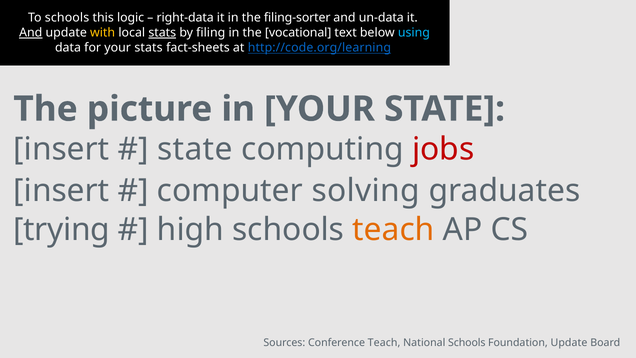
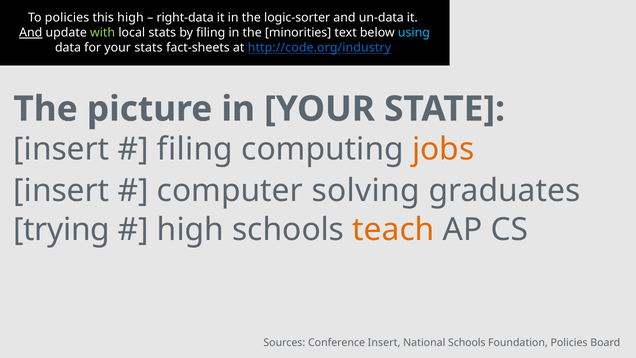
To schools: schools -> policies
this logic: logic -> high
filing-sorter: filing-sorter -> logic-sorter
with colour: yellow -> light green
stats at (162, 33) underline: present -> none
vocational: vocational -> minorities
http://code.org/learning: http://code.org/learning -> http://code.org/industry
state at (195, 149): state -> filing
jobs colour: red -> orange
Conference Teach: Teach -> Insert
Foundation Update: Update -> Policies
